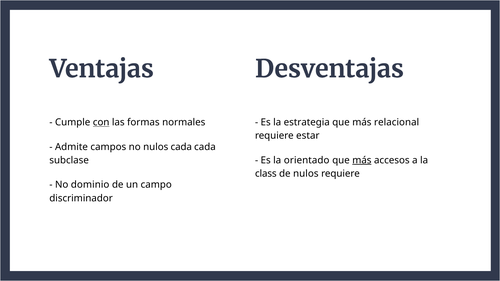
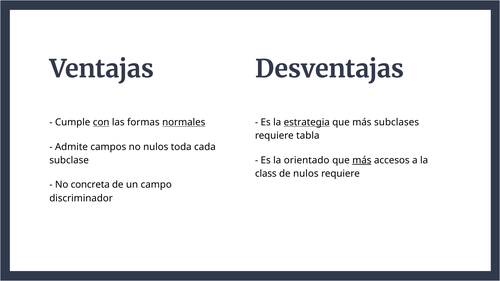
normales underline: none -> present
estrategia underline: none -> present
relacional: relacional -> subclases
estar: estar -> tabla
nulos cada: cada -> toda
dominio: dominio -> concreta
